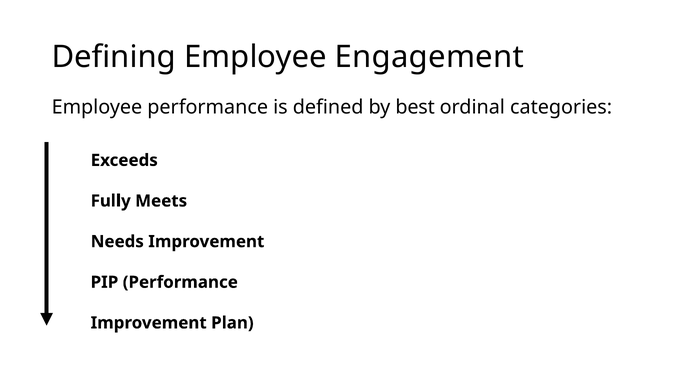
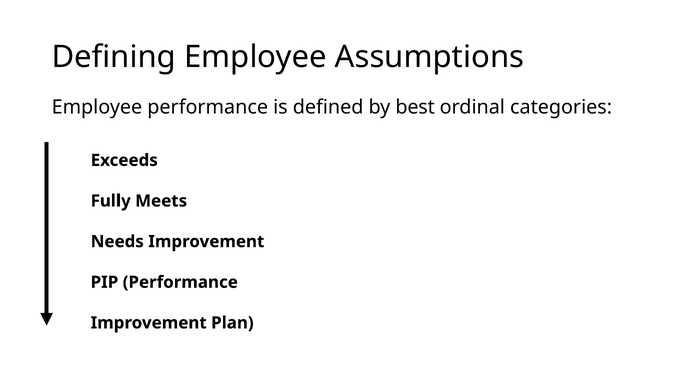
Engagement: Engagement -> Assumptions
